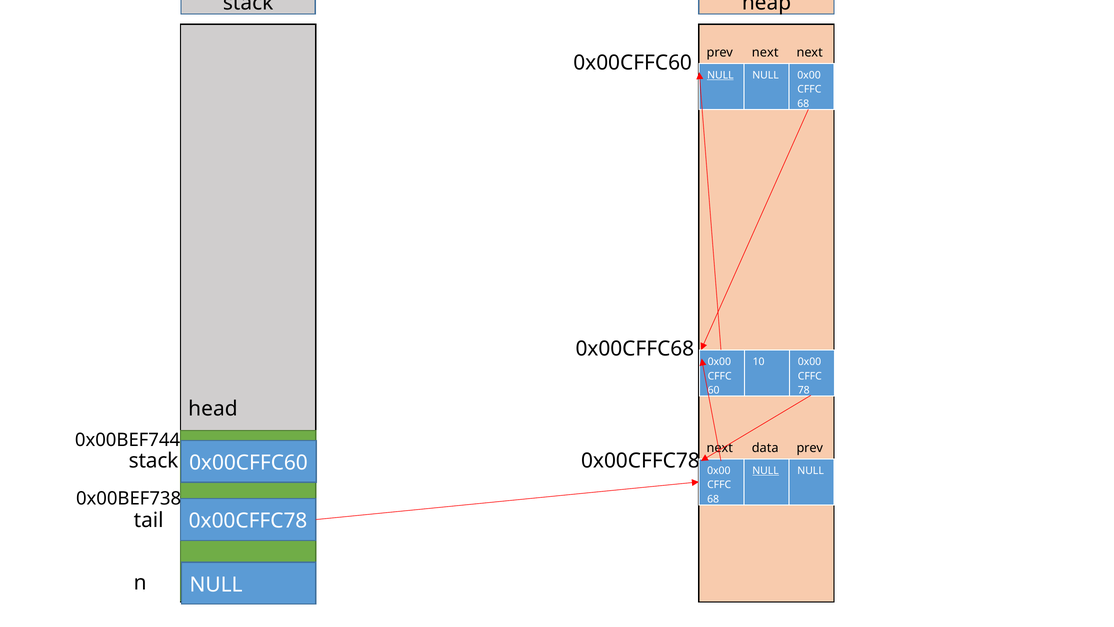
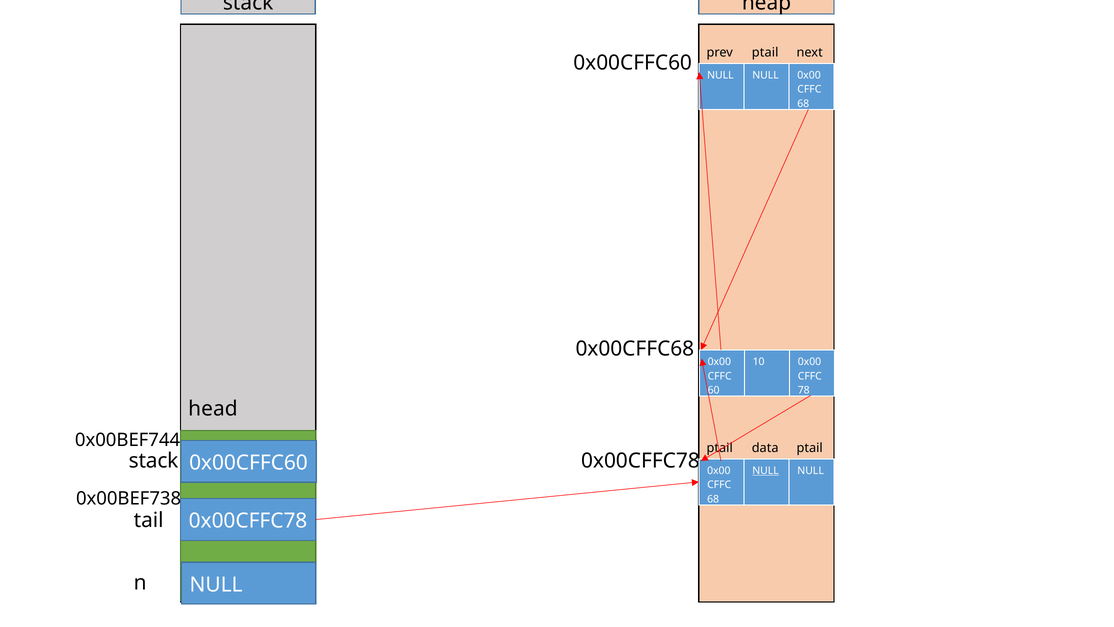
prev next: next -> ptail
NULL at (720, 75) underline: present -> none
next at (720, 448): next -> ptail
data prev: prev -> ptail
